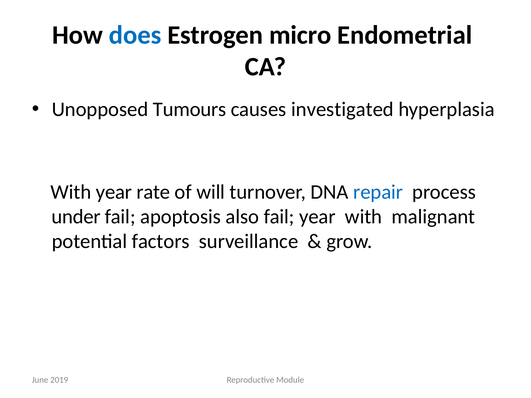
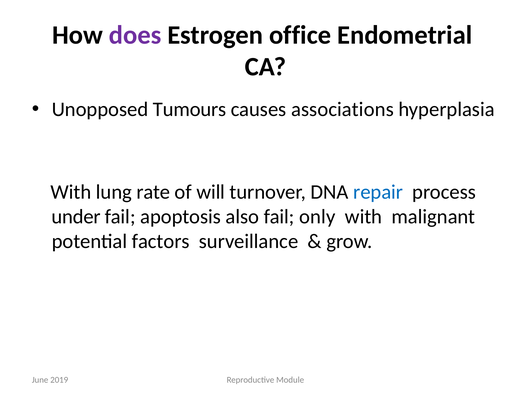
does colour: blue -> purple
micro: micro -> office
investigated: investigated -> associations
With year: year -> lung
fail year: year -> only
